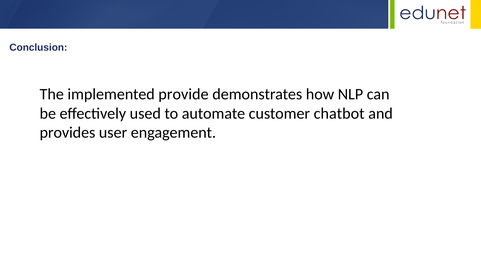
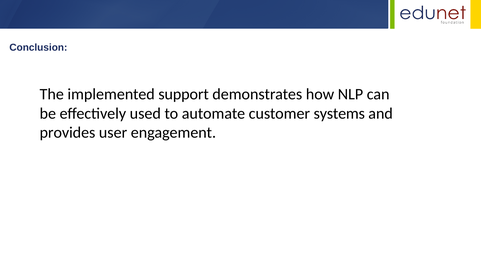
provide: provide -> support
chatbot: chatbot -> systems
